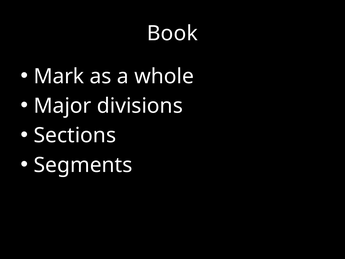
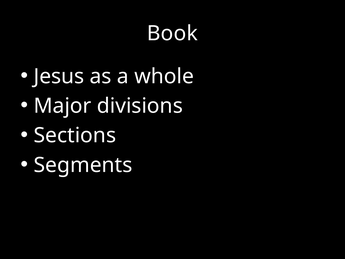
Mark: Mark -> Jesus
